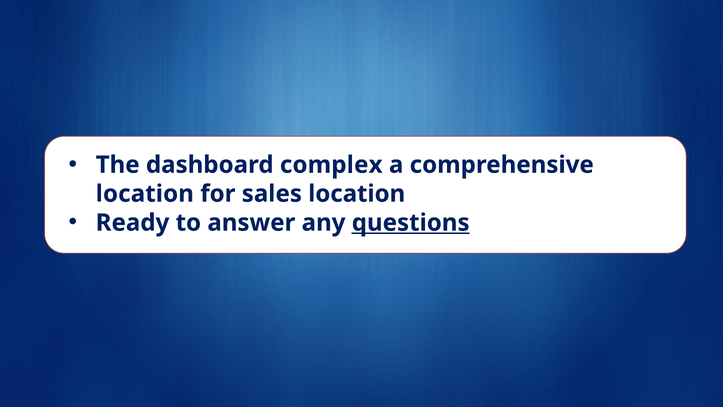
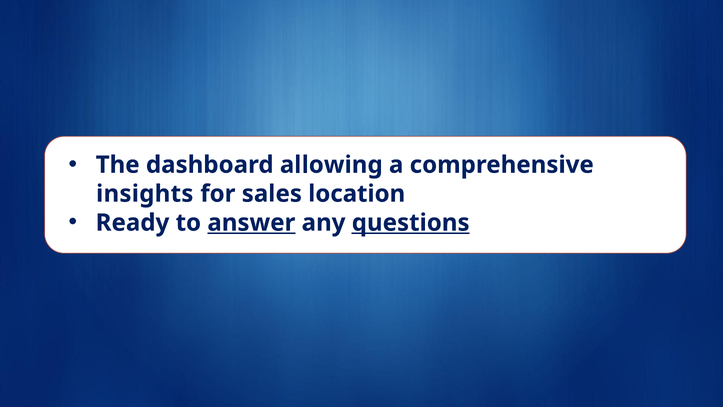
complex: complex -> allowing
location at (145, 194): location -> insights
answer underline: none -> present
